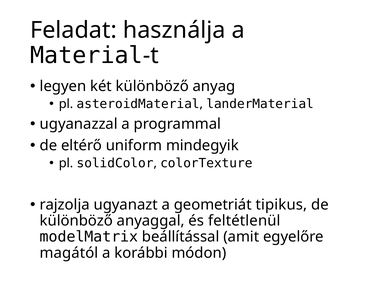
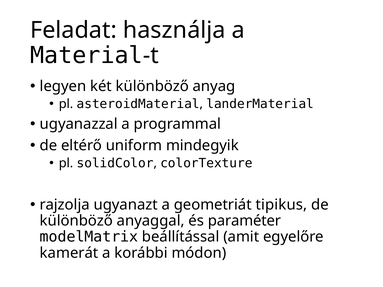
feltétlenül: feltétlenül -> paraméter
magától: magától -> kamerát
